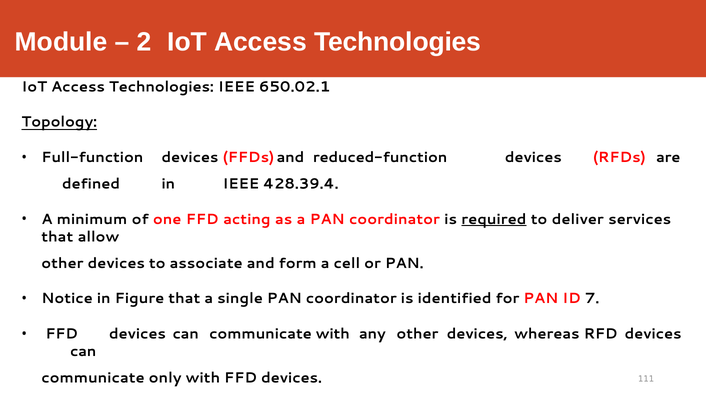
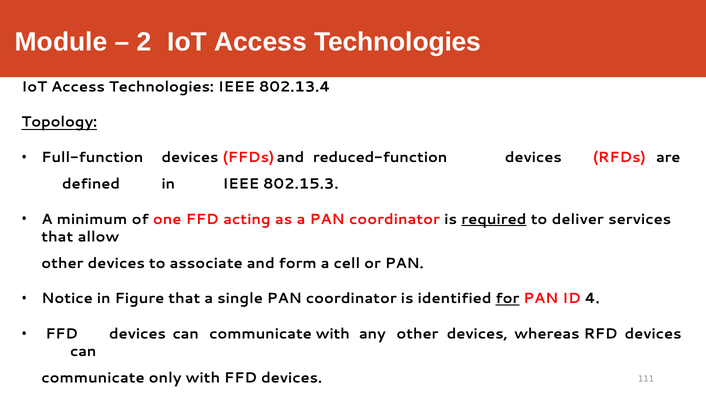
650.02.1: 650.02.1 -> 802.13.4
428.39.4: 428.39.4 -> 802.15.3
for underline: none -> present
7: 7 -> 4
